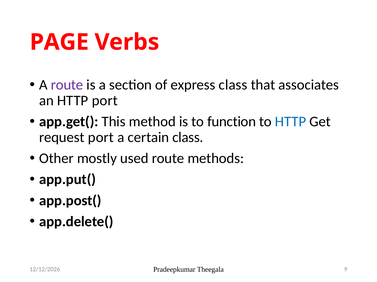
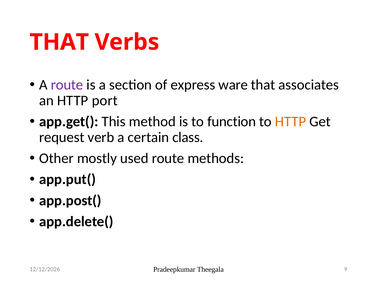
PAGE at (59, 42): PAGE -> THAT
express class: class -> ware
HTTP at (291, 122) colour: blue -> orange
request port: port -> verb
